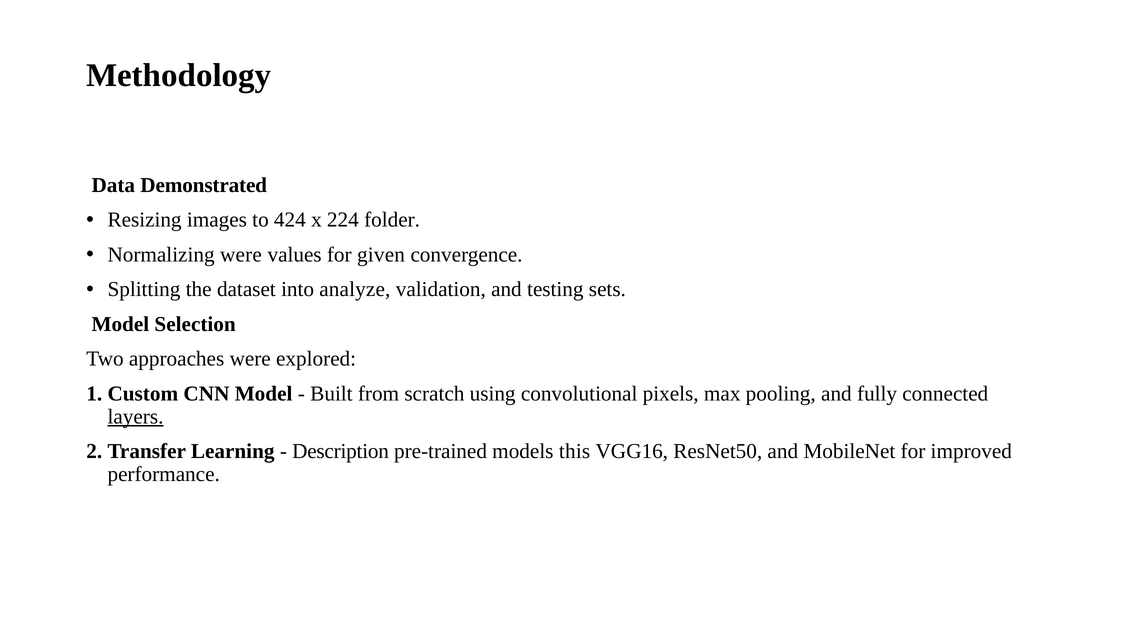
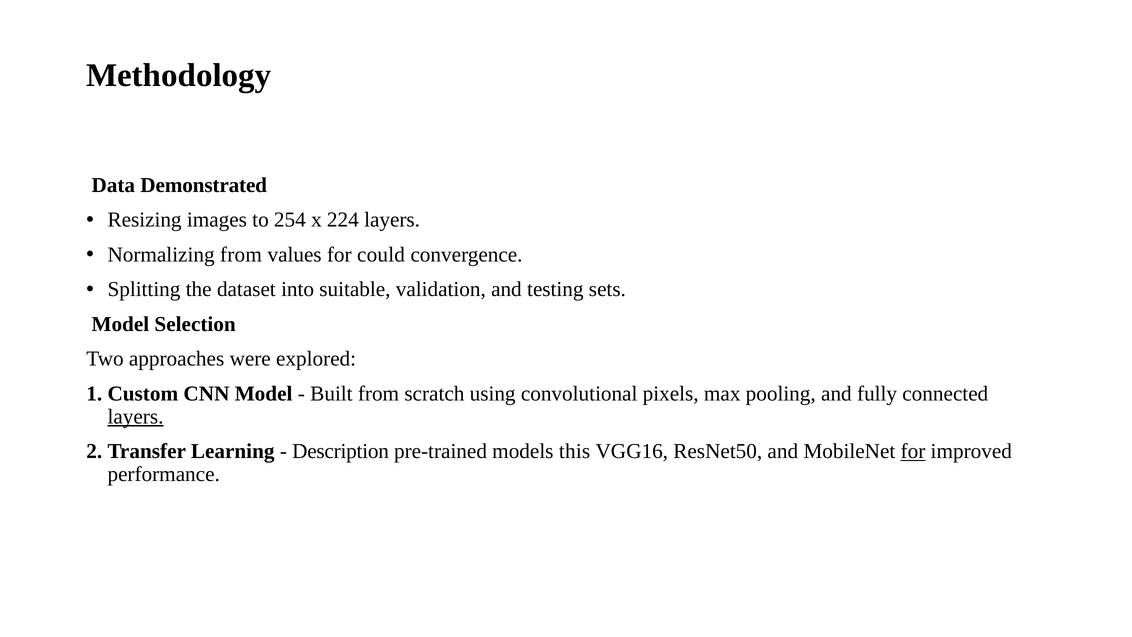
424: 424 -> 254
224 folder: folder -> layers
Normalizing were: were -> from
given: given -> could
analyze: analyze -> suitable
for at (913, 451) underline: none -> present
